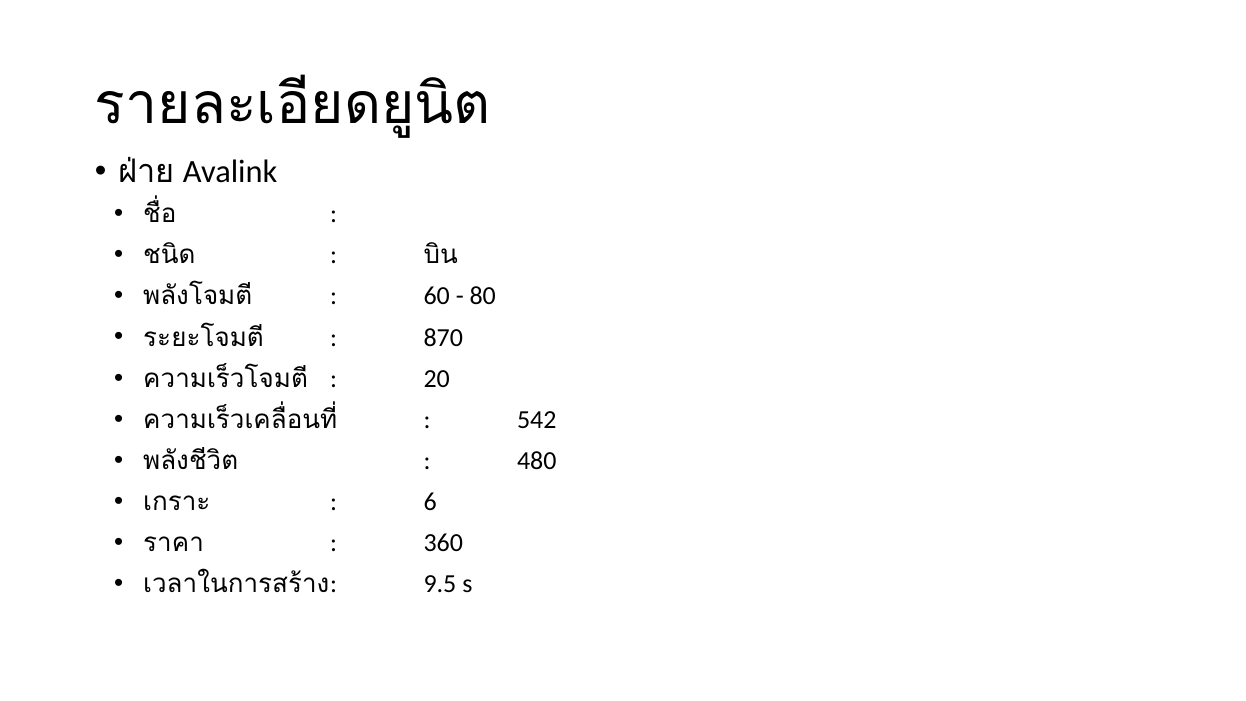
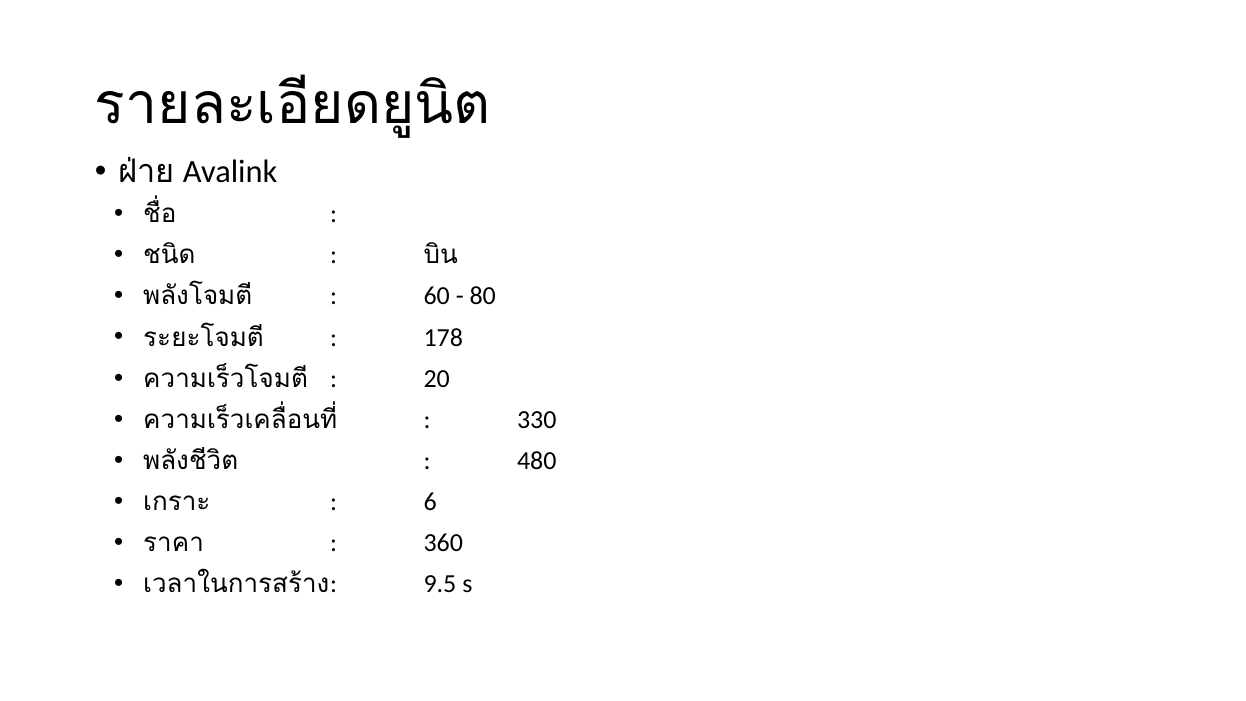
870: 870 -> 178
542: 542 -> 330
